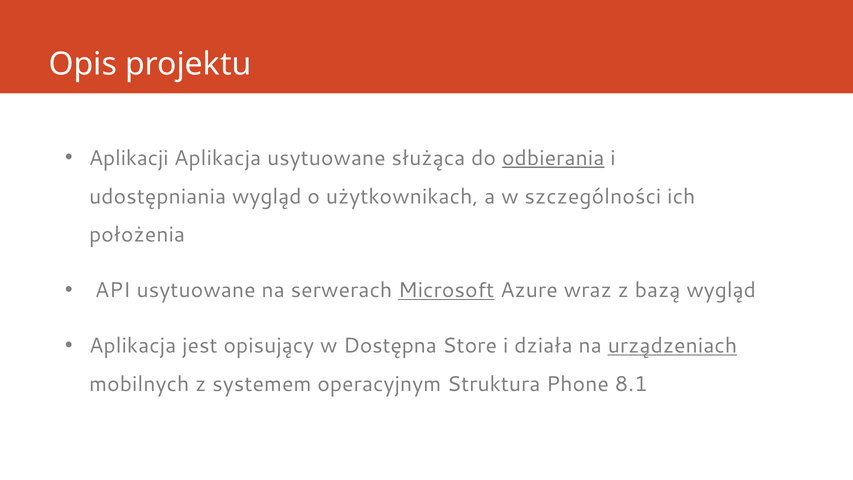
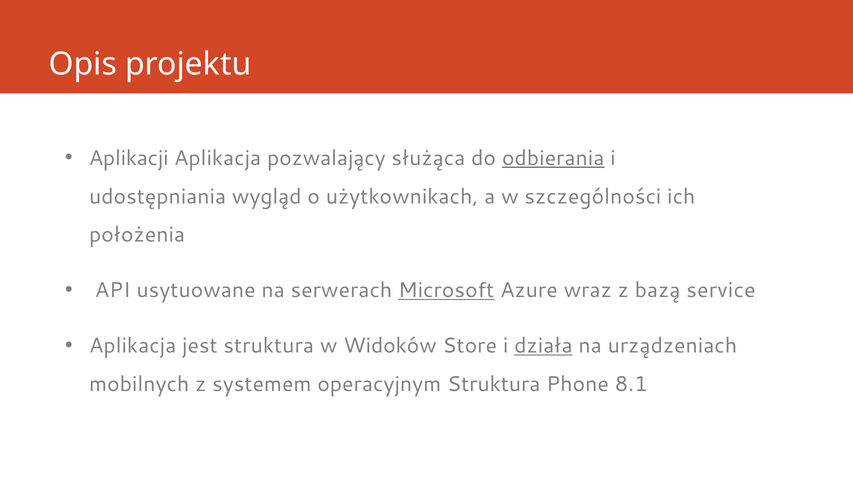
Aplikacja usytuowane: usytuowane -> pozwalający
bazą wygląd: wygląd -> service
jest opisujący: opisujący -> struktura
Dostępna: Dostępna -> Widoków
działa underline: none -> present
urządzeniach underline: present -> none
